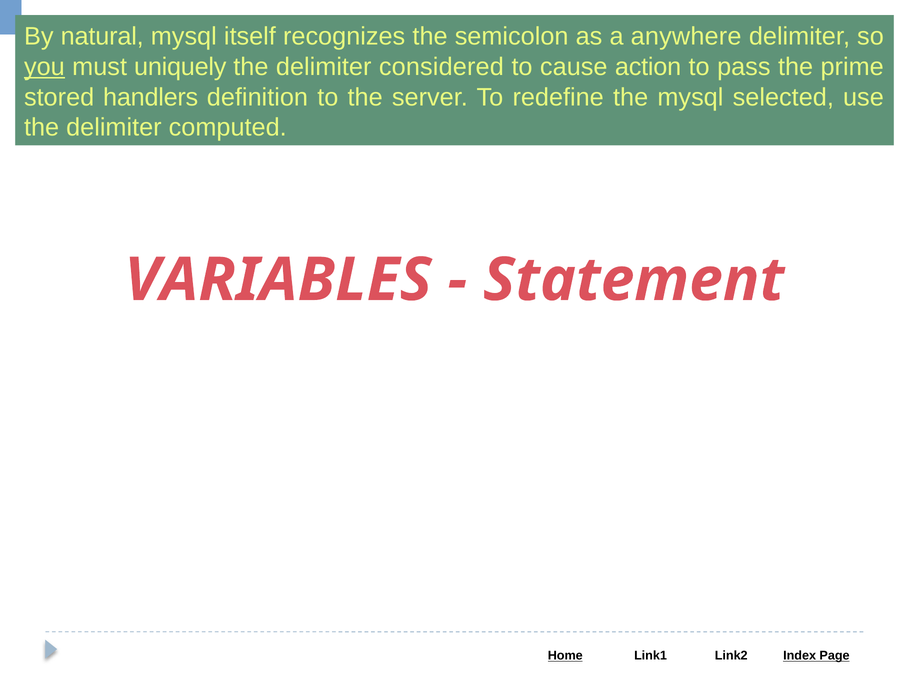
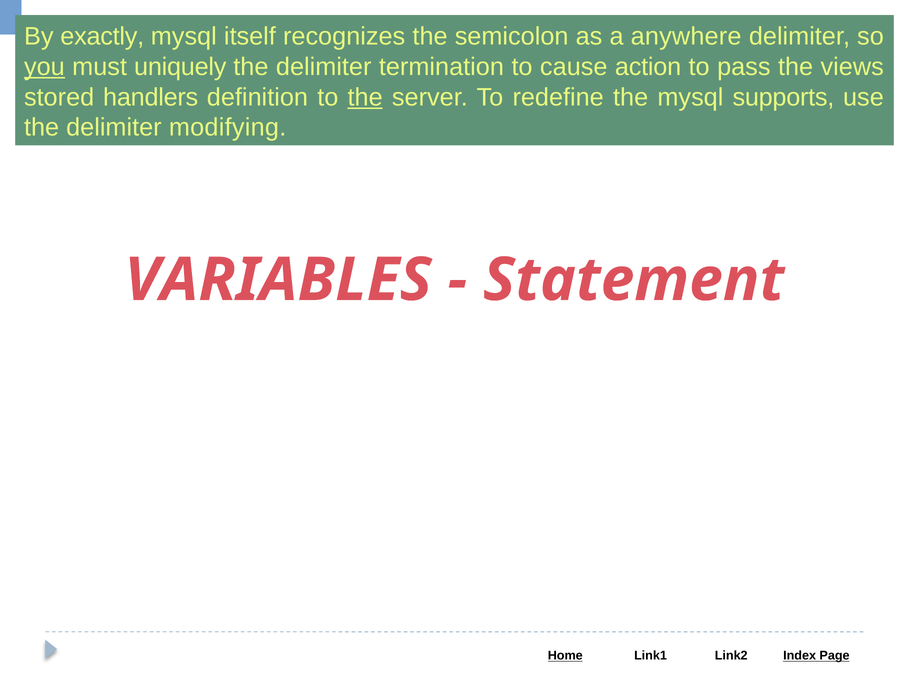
natural: natural -> exactly
considered: considered -> termination
prime: prime -> views
the at (365, 97) underline: none -> present
selected: selected -> supports
computed: computed -> modifying
